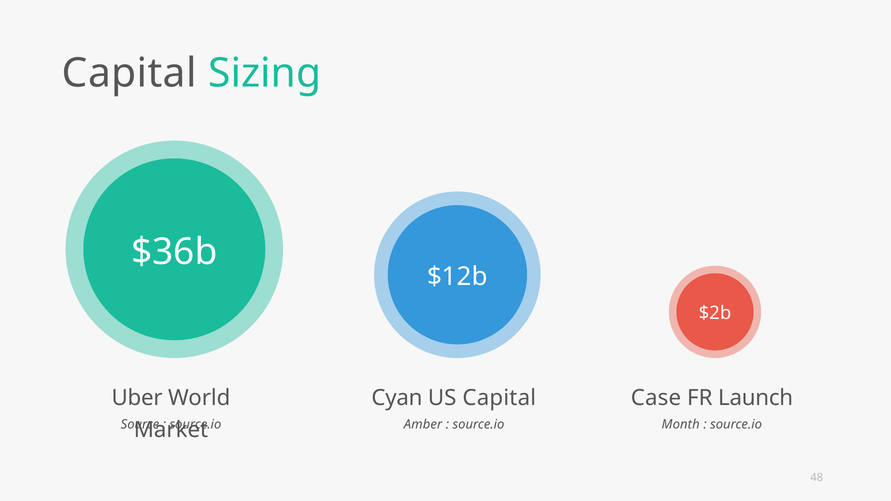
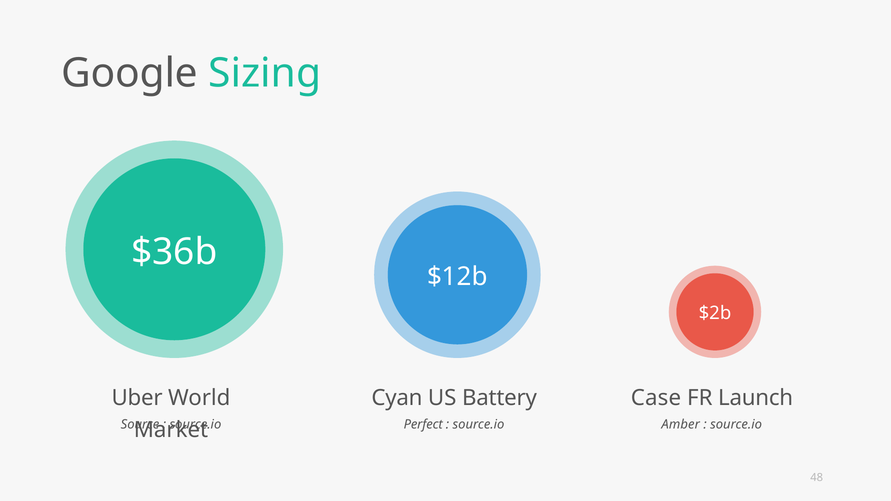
Capital at (129, 73): Capital -> Google
US Capital: Capital -> Battery
Amber: Amber -> Perfect
Month: Month -> Amber
